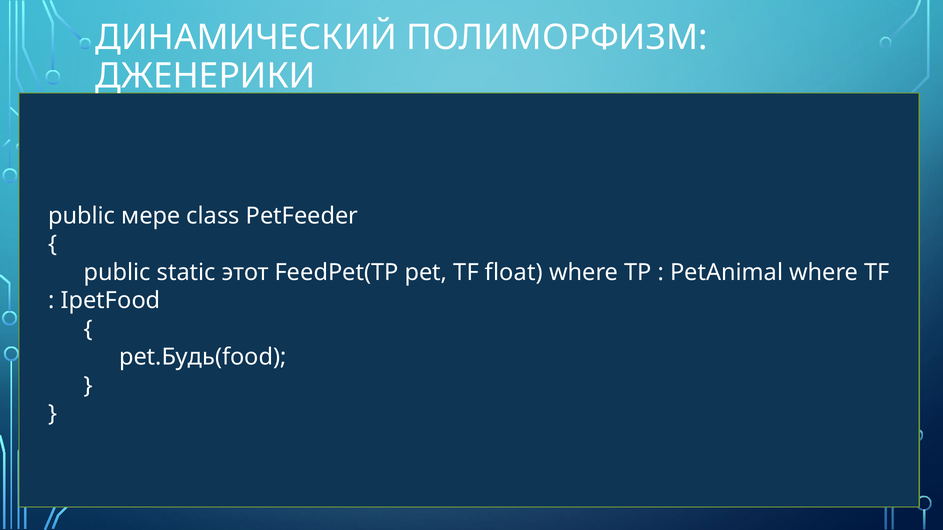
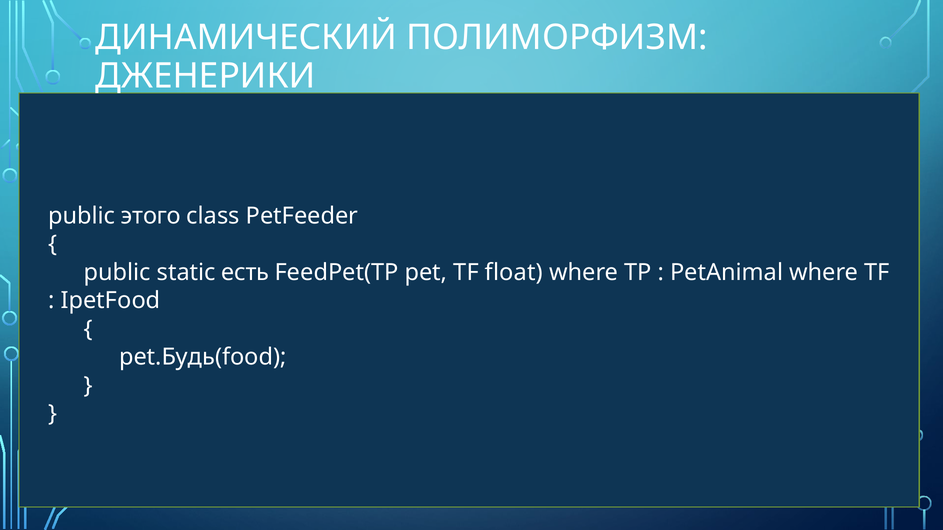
мере: мере -> этого
этот: этот -> есть
